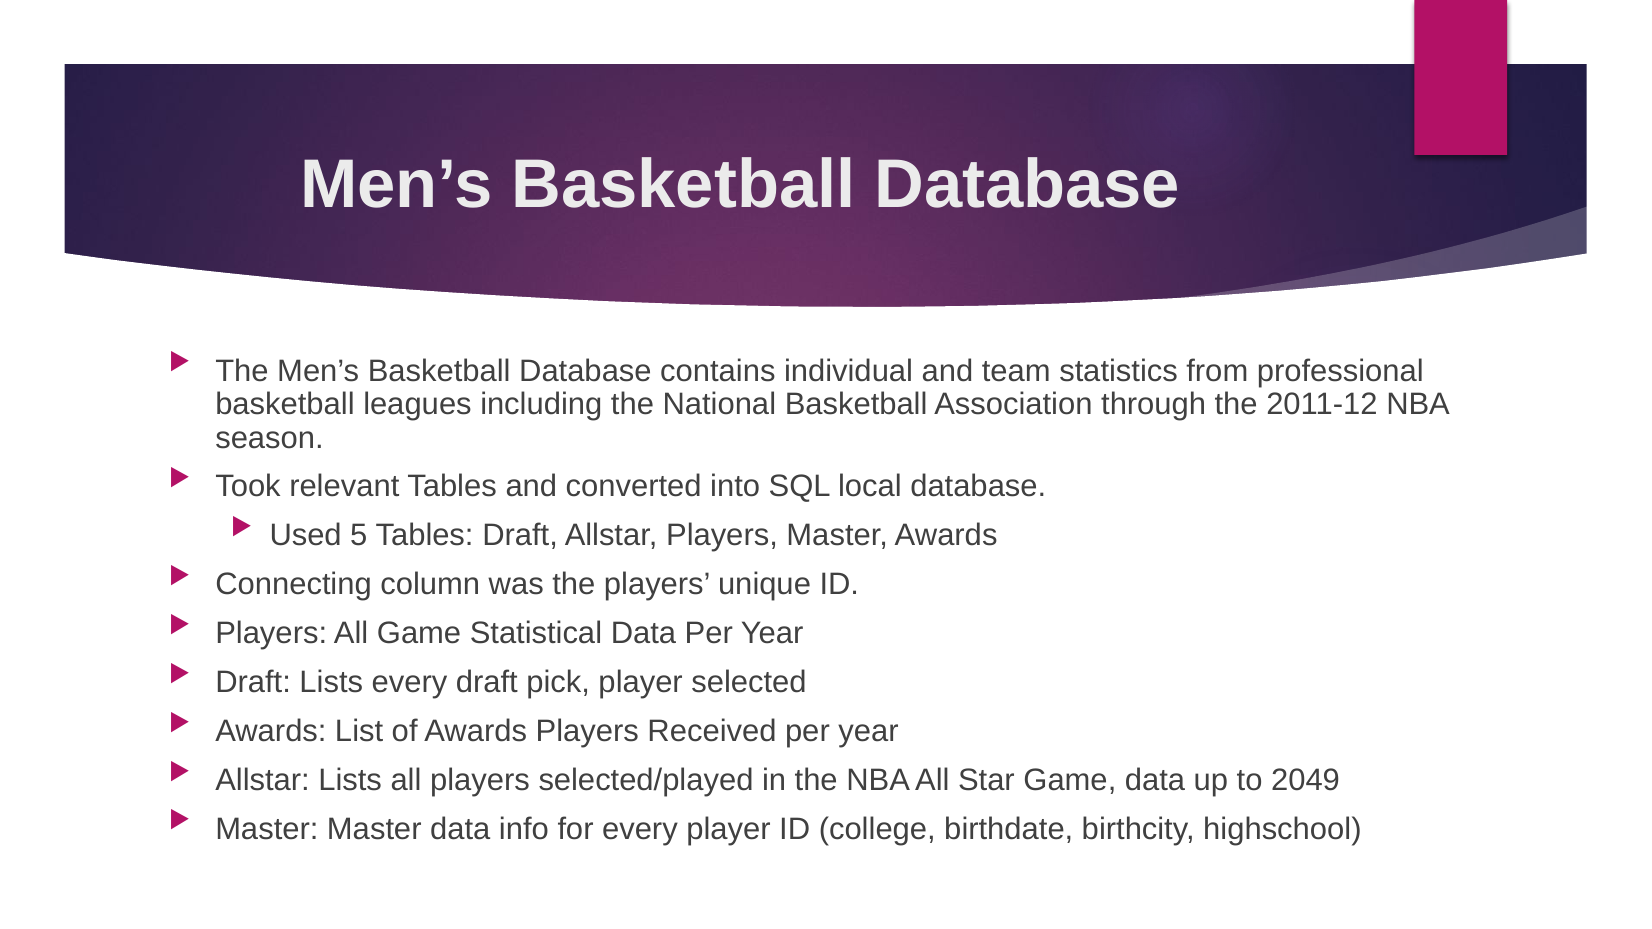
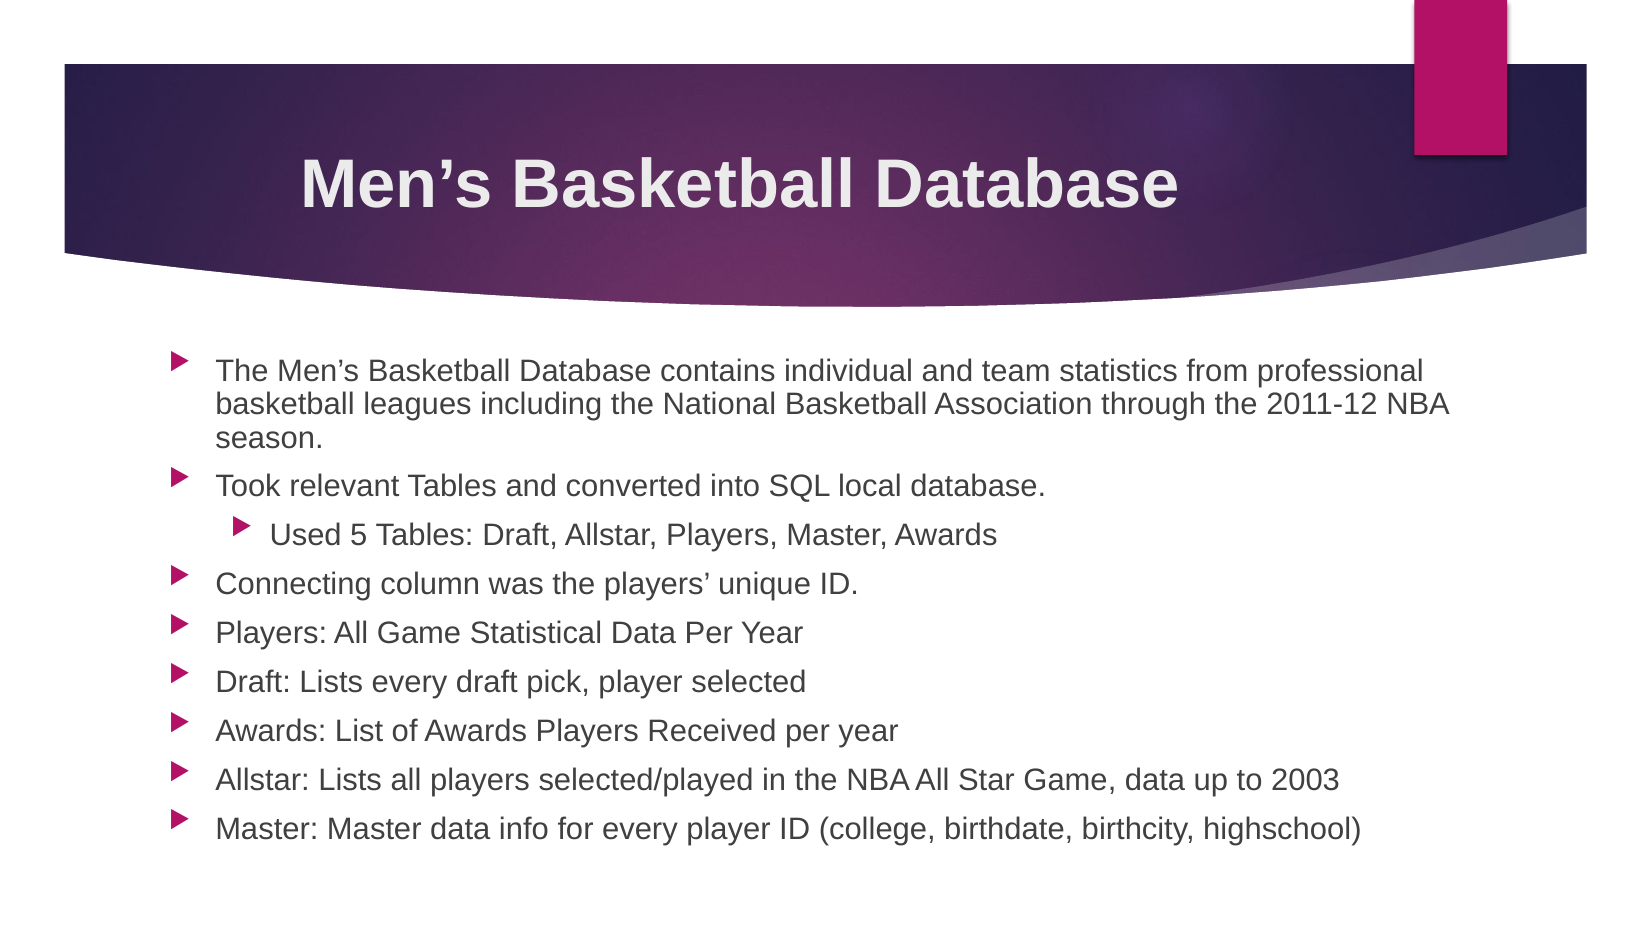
2049: 2049 -> 2003
